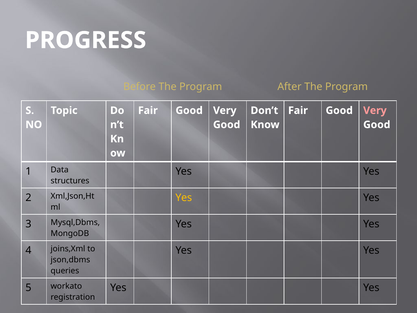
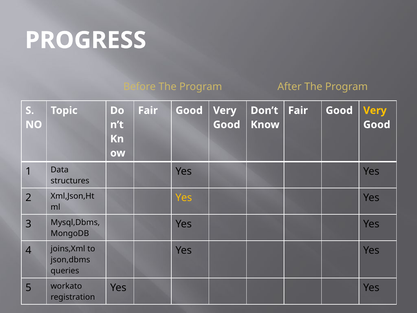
Very at (375, 110) colour: pink -> yellow
